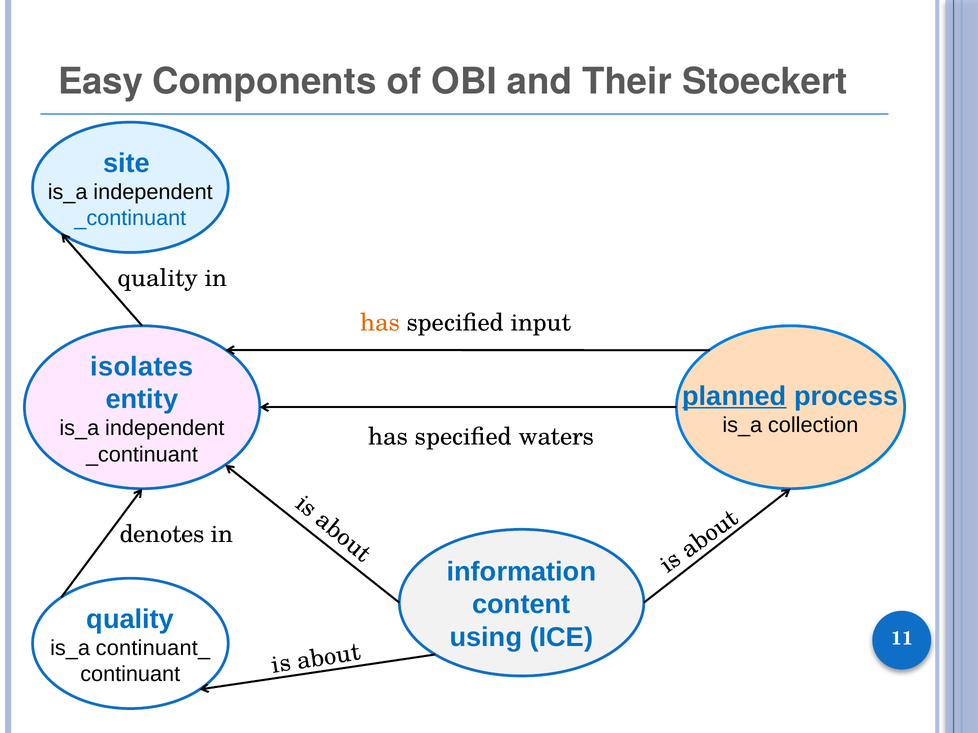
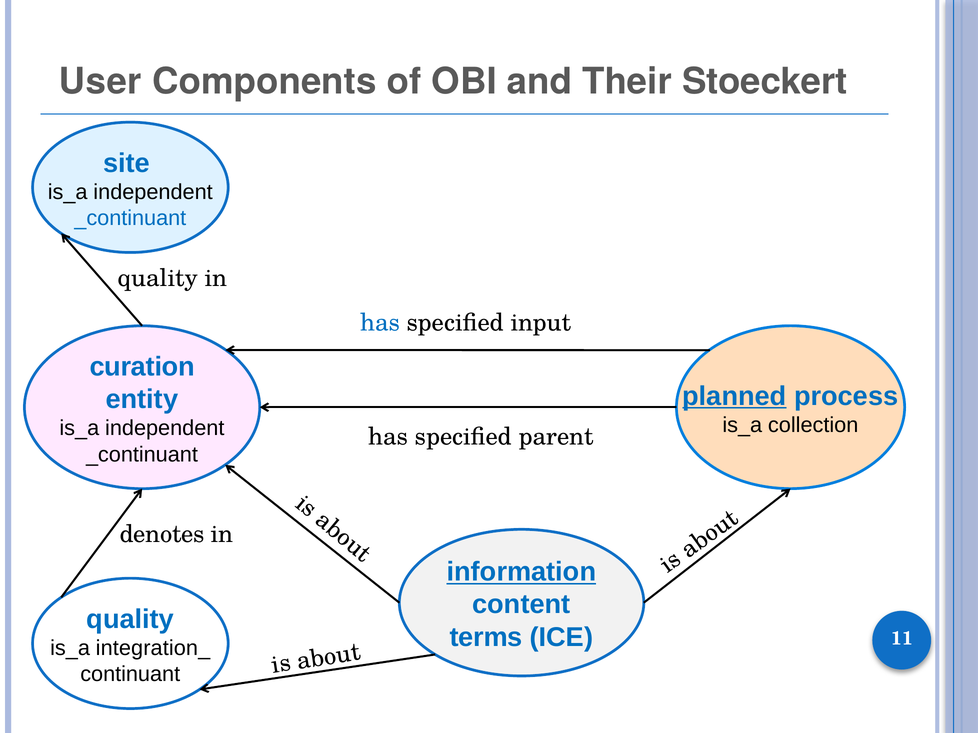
Easy: Easy -> User
has at (380, 323) colour: orange -> blue
isolates: isolates -> curation
waters: waters -> parent
information underline: none -> present
using: using -> terms
continuant_: continuant_ -> integration_
